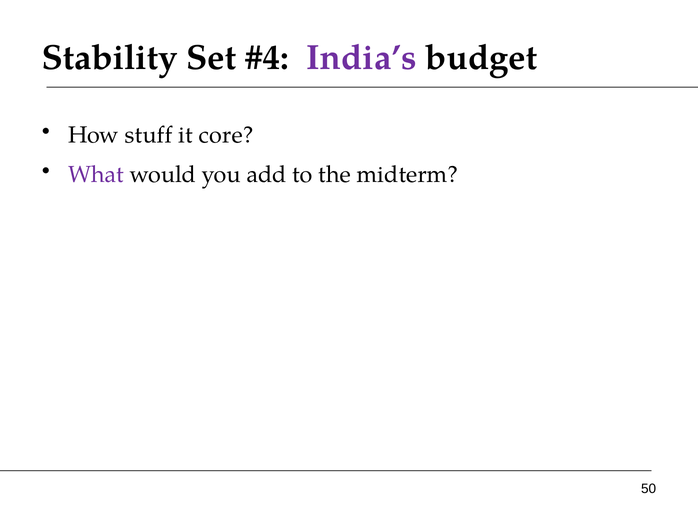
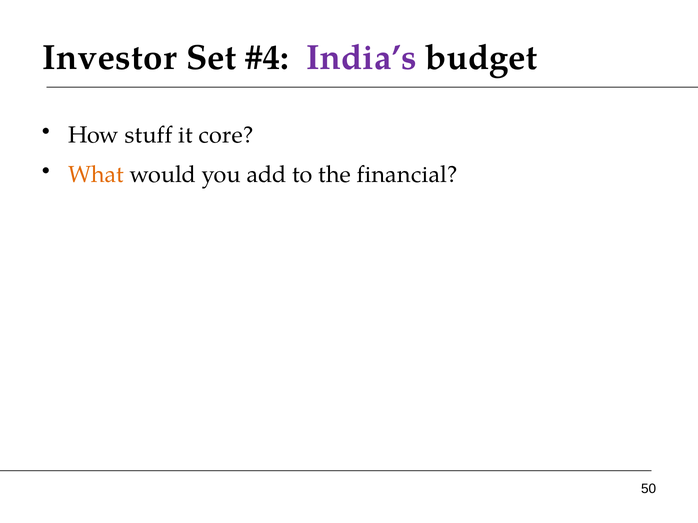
Stability: Stability -> Investor
What colour: purple -> orange
midterm: midterm -> financial
